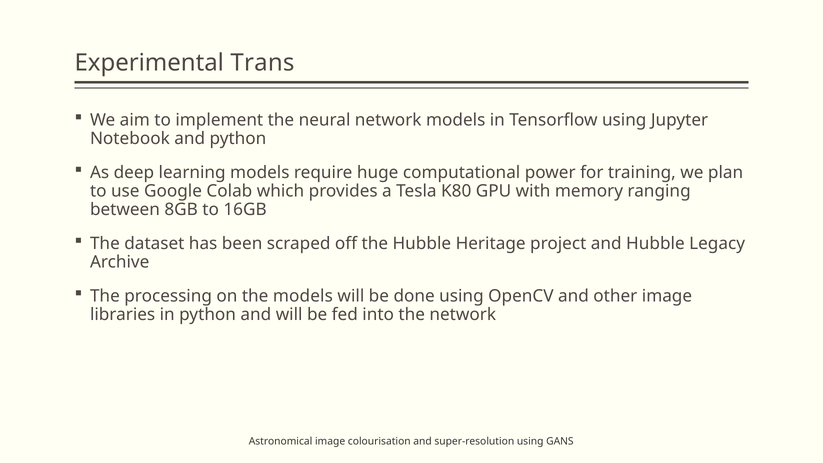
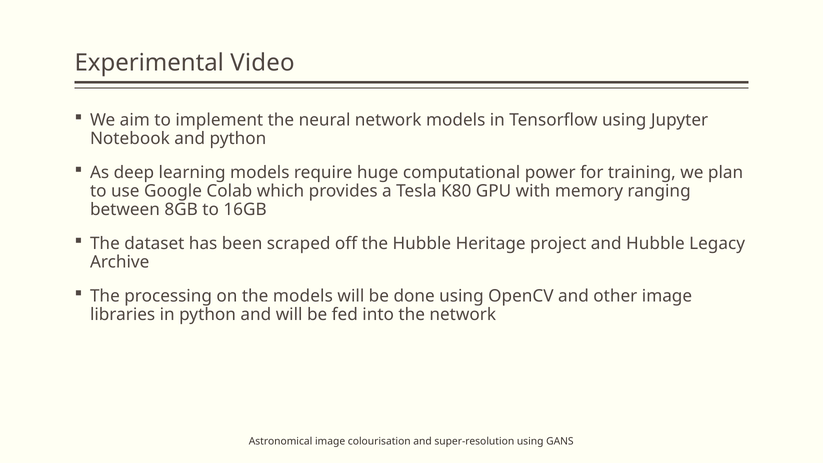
Trans: Trans -> Video
